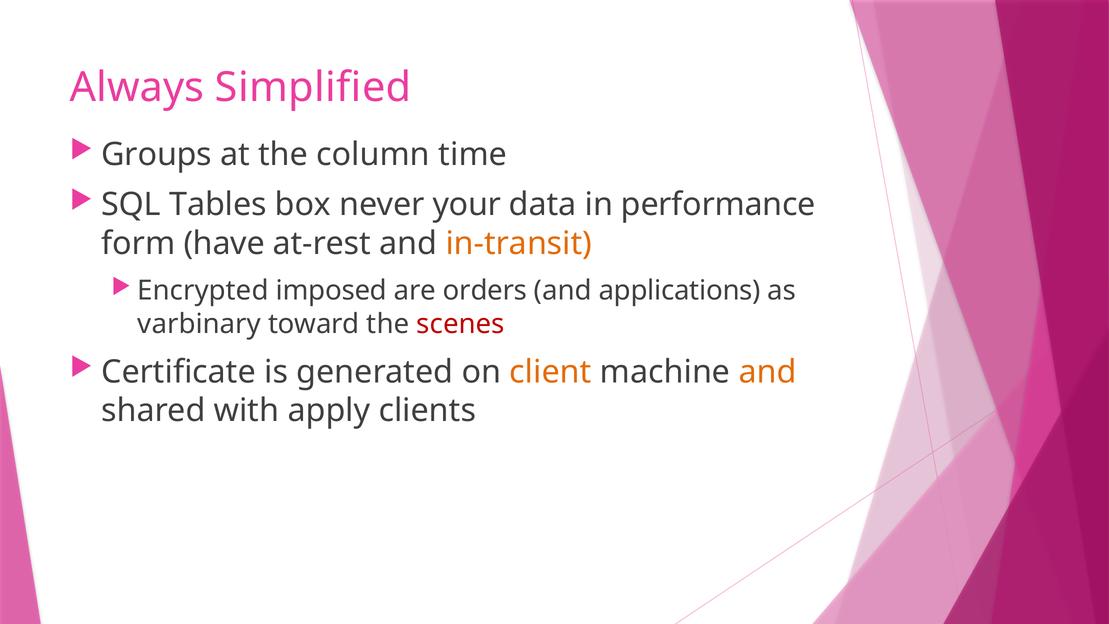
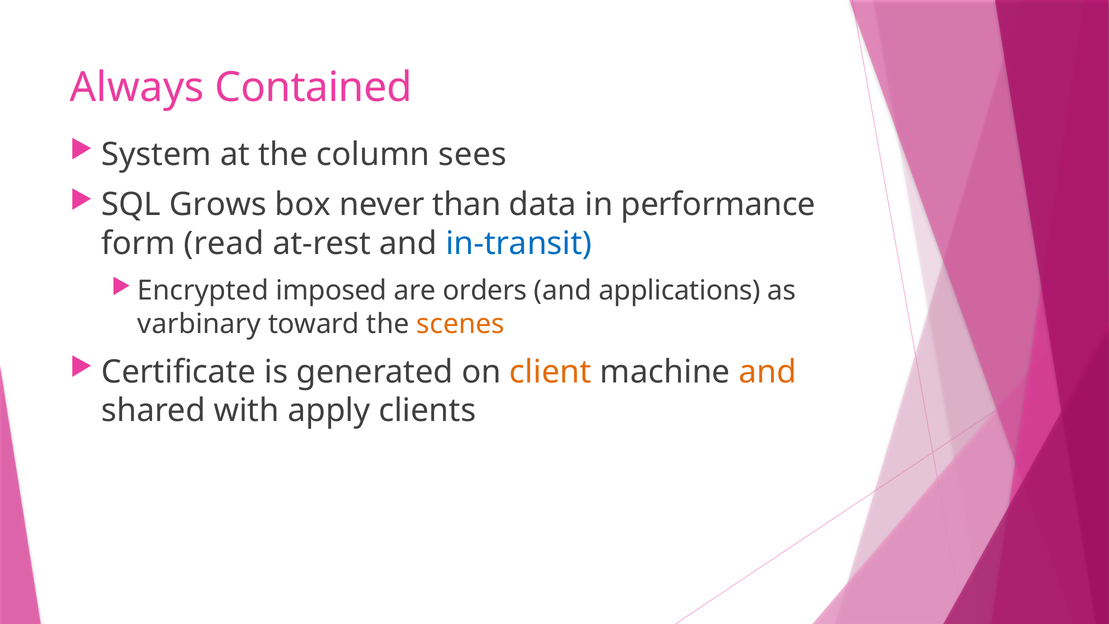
Simplified: Simplified -> Contained
Groups: Groups -> System
time: time -> sees
Tables: Tables -> Grows
your: your -> than
have: have -> read
in-transit colour: orange -> blue
scenes colour: red -> orange
